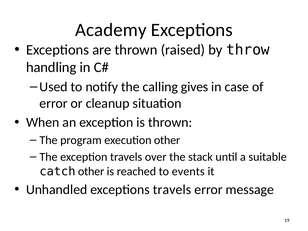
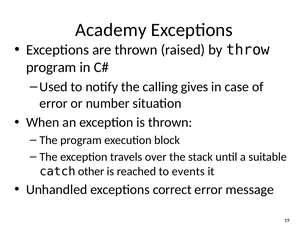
handling at (51, 67): handling -> program
cleanup: cleanup -> number
execution other: other -> block
exceptions travels: travels -> correct
